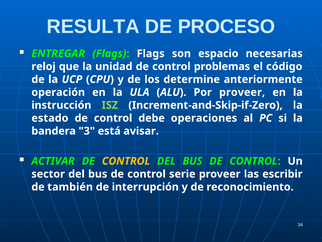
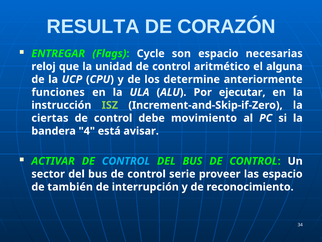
PROCESO: PROCESO -> CORAZÓN
Flags Flags: Flags -> Cycle
problemas: problemas -> aritmético
código: código -> alguna
operación: operación -> funciones
Por proveer: proveer -> ejecutar
estado: estado -> ciertas
operaciones: operaciones -> movimiento
3: 3 -> 4
CONTROL at (126, 161) colour: yellow -> light blue
las escribir: escribir -> espacio
